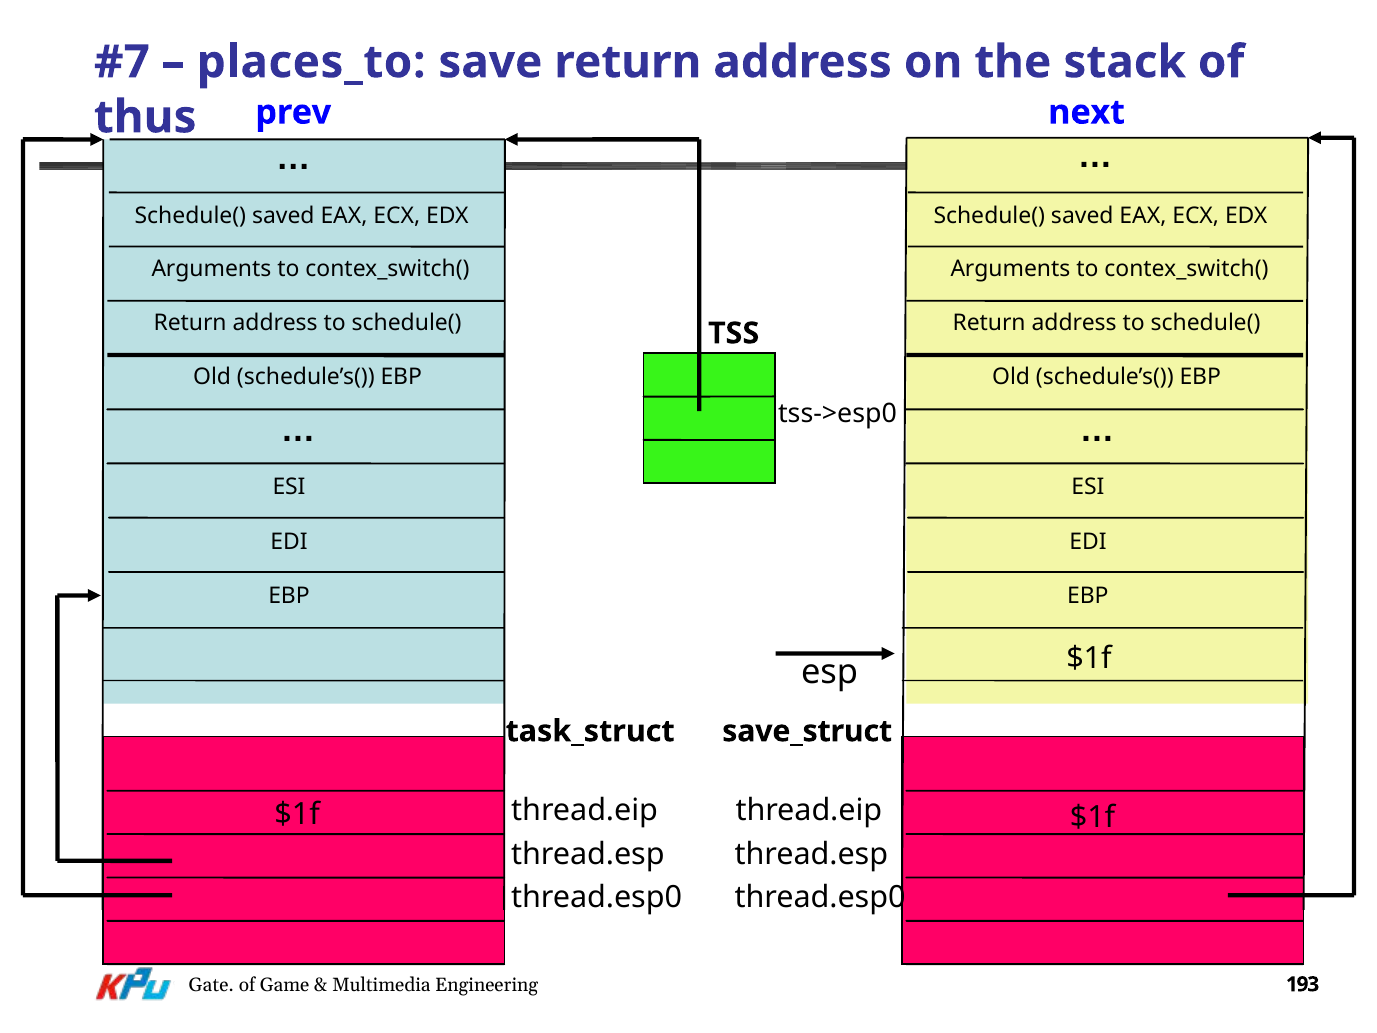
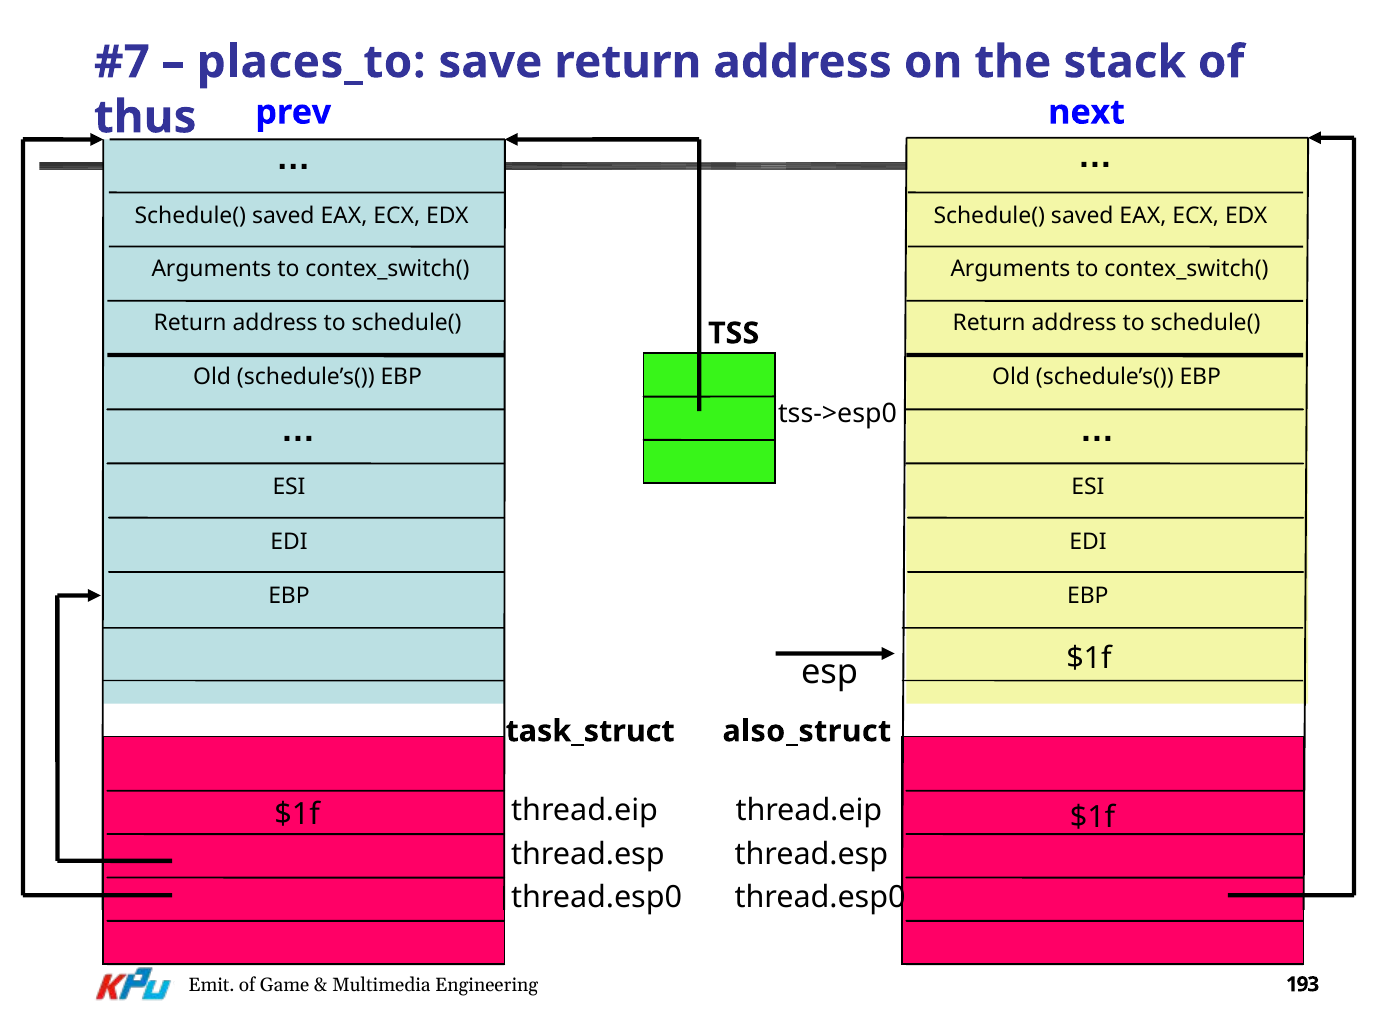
save_struct: save_struct -> also_struct
Gate: Gate -> Emit
